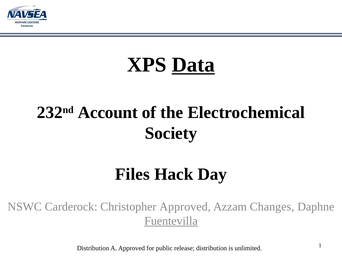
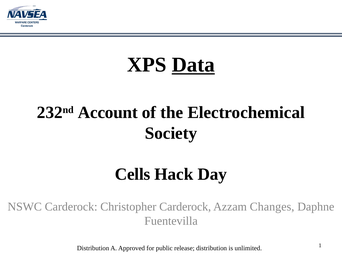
Files: Files -> Cells
Christopher Approved: Approved -> Carderock
Fuentevilla underline: present -> none
